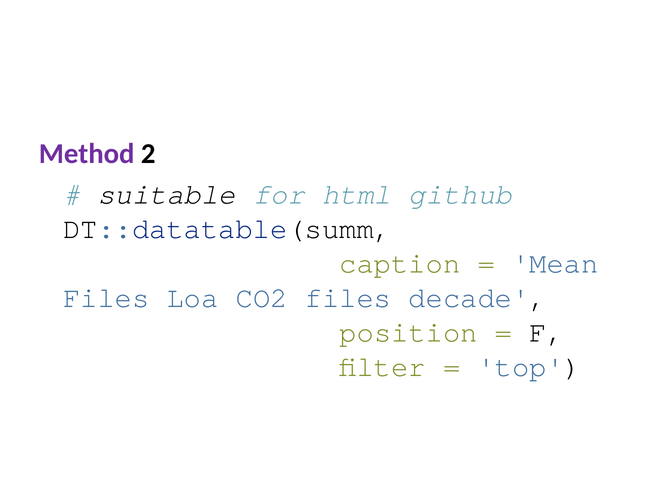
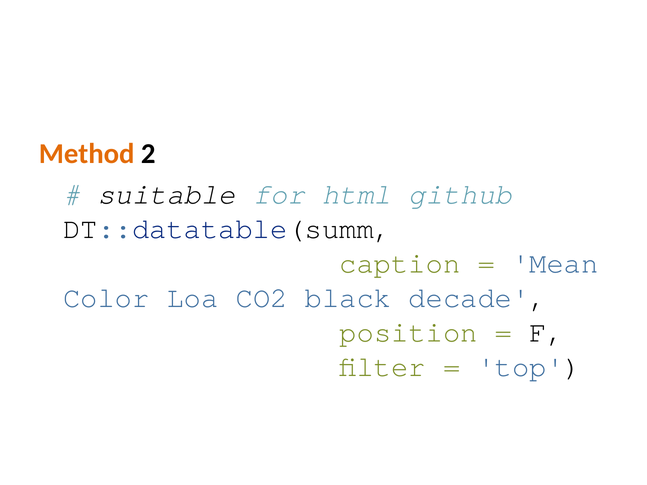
Method colour: purple -> orange
Files at (106, 298): Files -> Color
CO2 files: files -> black
